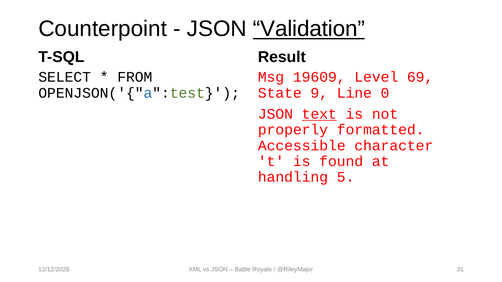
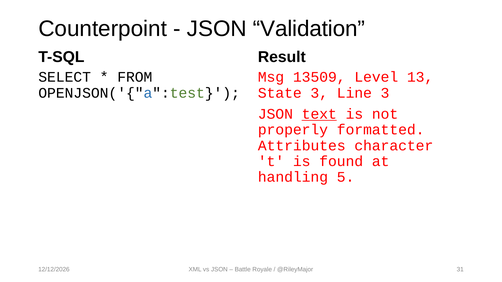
Validation underline: present -> none
19609: 19609 -> 13509
69: 69 -> 13
State 9: 9 -> 3
Line 0: 0 -> 3
Accessible: Accessible -> Attributes
